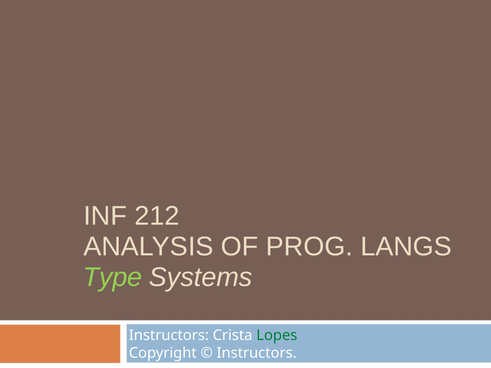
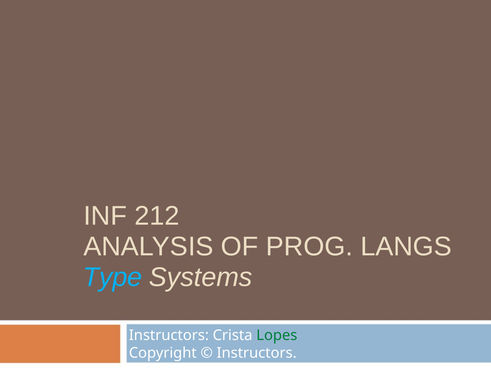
Type colour: light green -> light blue
